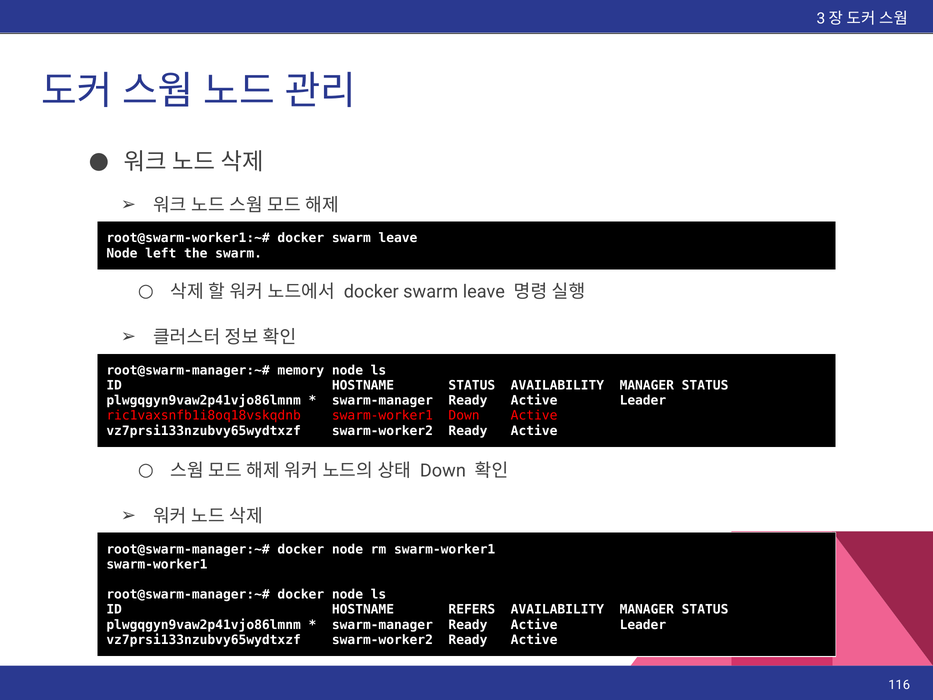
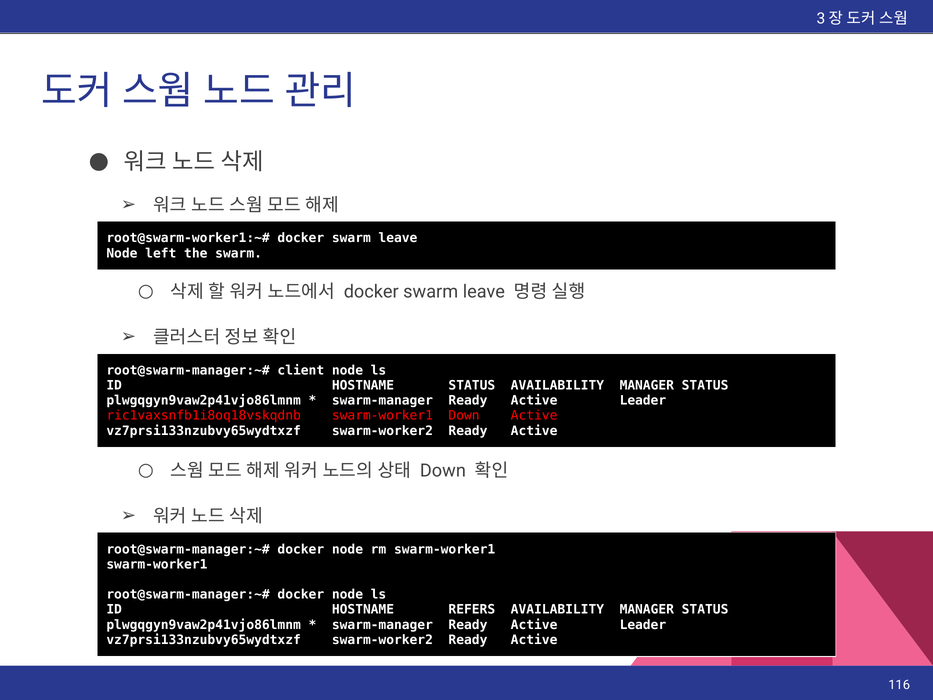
memory: memory -> client
